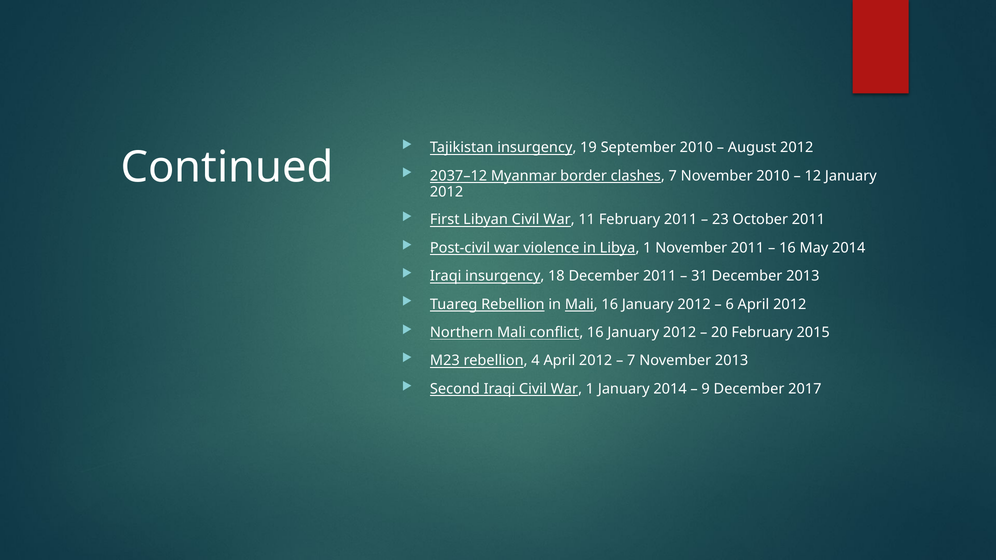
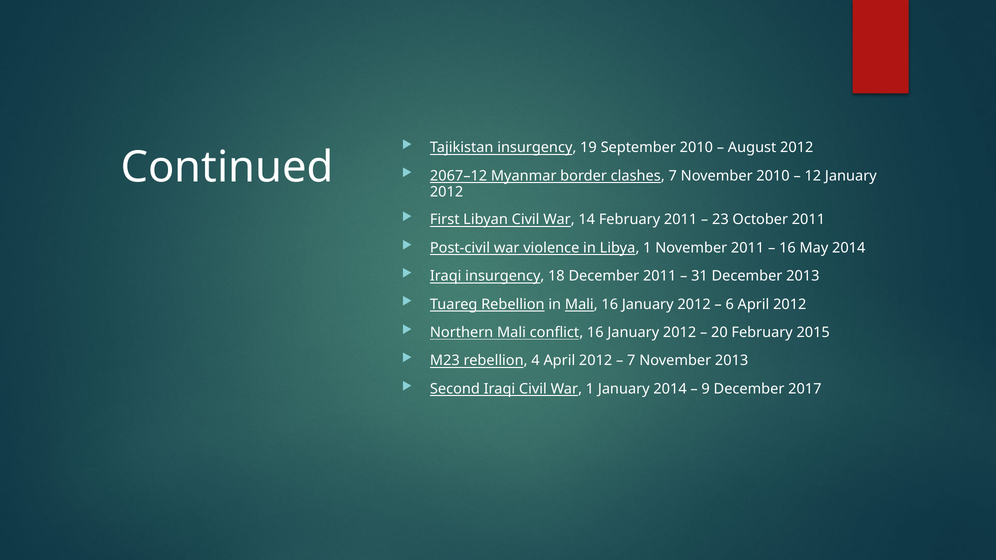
2037–12: 2037–12 -> 2067–12
11: 11 -> 14
